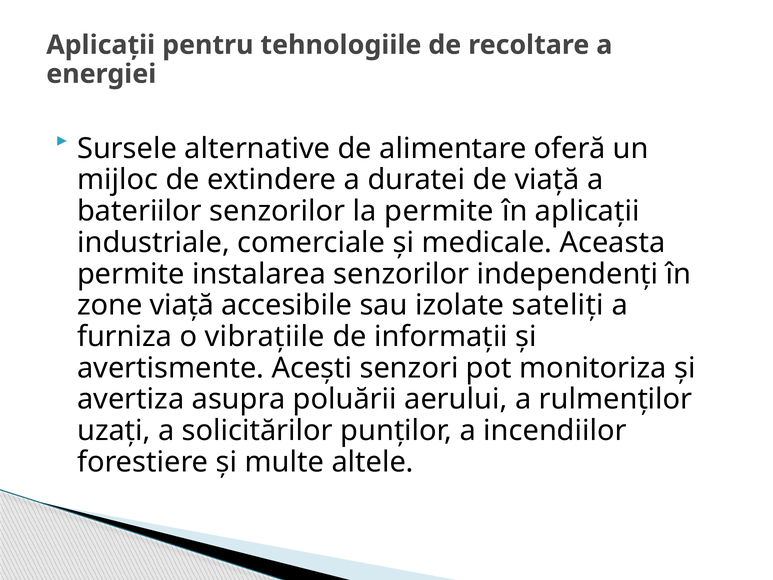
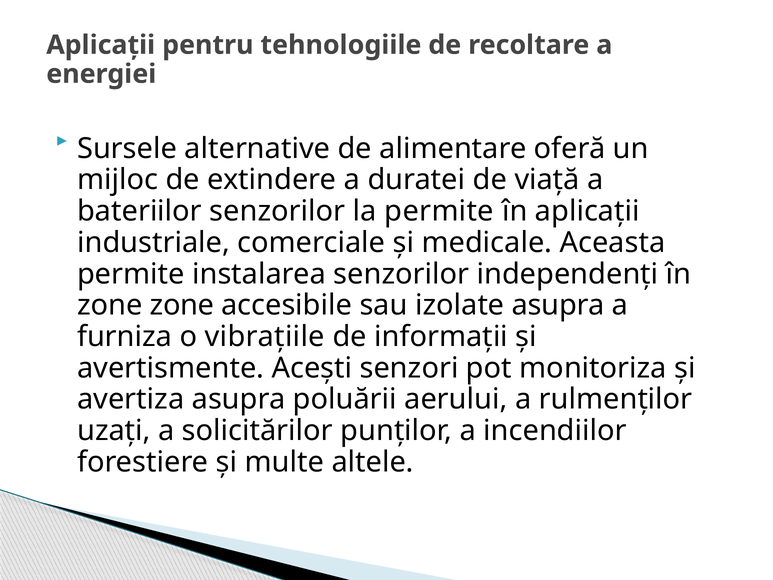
zone viață: viață -> zone
izolate sateliți: sateliți -> asupra
